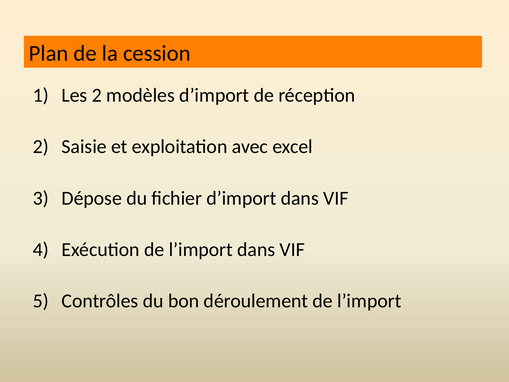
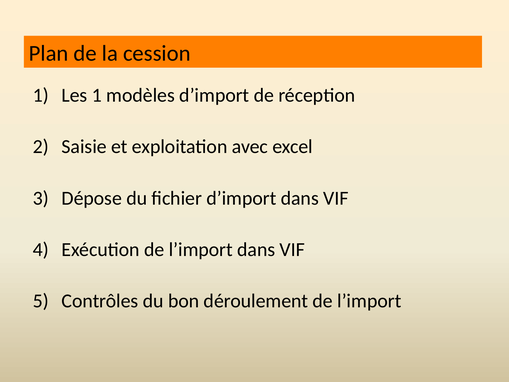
Les 2: 2 -> 1
